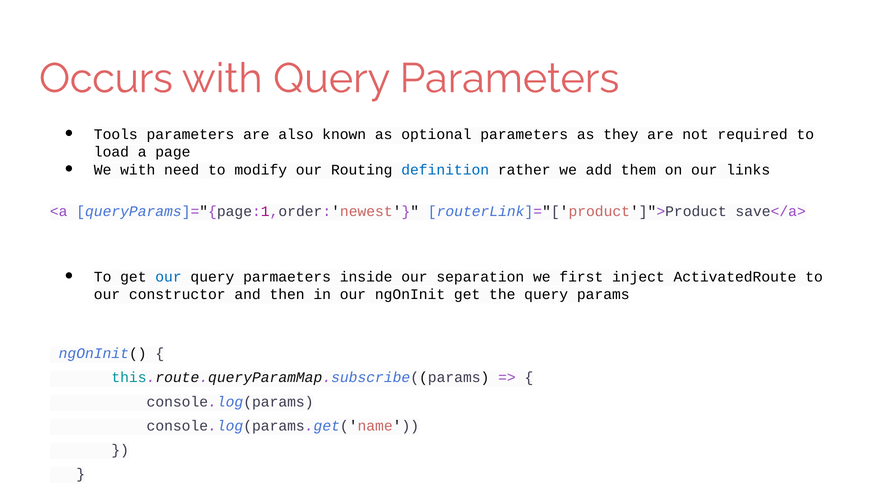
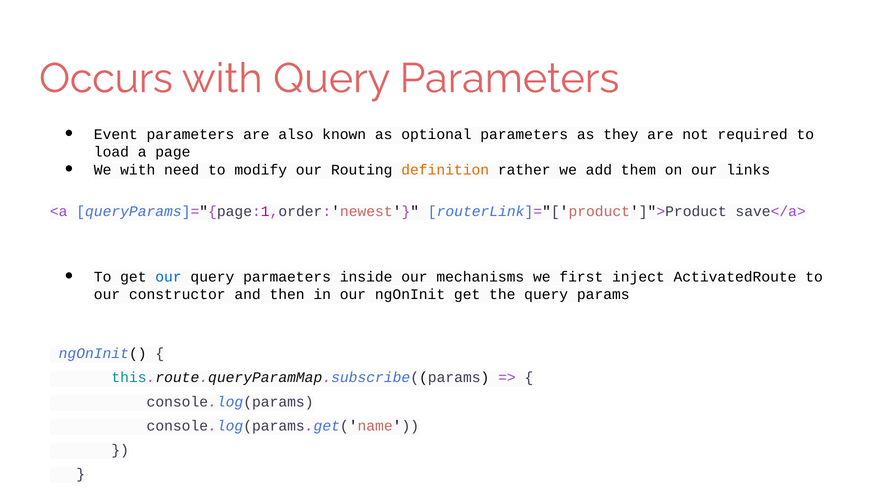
Tools: Tools -> Event
definition colour: blue -> orange
separation: separation -> mechanisms
